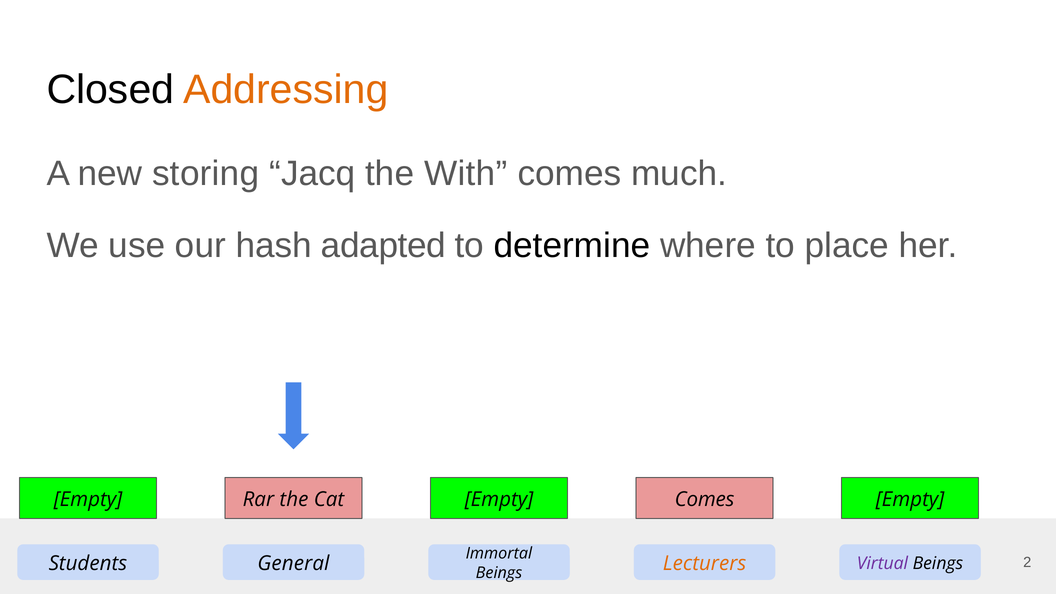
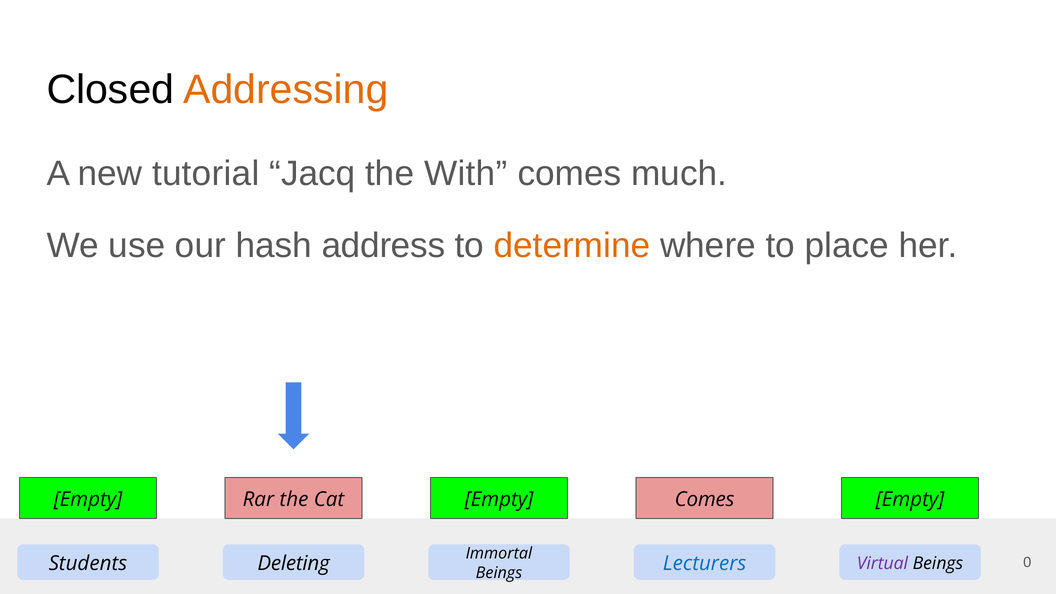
storing: storing -> tutorial
adapted: adapted -> address
determine colour: black -> orange
General: General -> Deleting
2: 2 -> 0
Lecturers colour: orange -> blue
